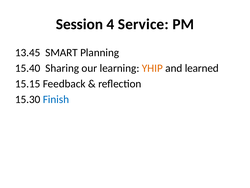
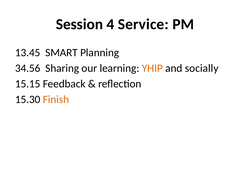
15.40: 15.40 -> 34.56
learned: learned -> socially
Finish colour: blue -> orange
